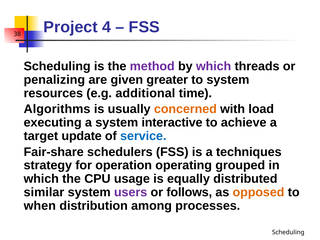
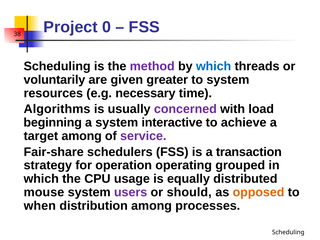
4: 4 -> 0
which at (214, 66) colour: purple -> blue
penalizing: penalizing -> voluntarily
additional: additional -> necessary
concerned colour: orange -> purple
executing: executing -> beginning
target update: update -> among
service colour: blue -> purple
techniques: techniques -> transaction
similar: similar -> mouse
follows: follows -> should
